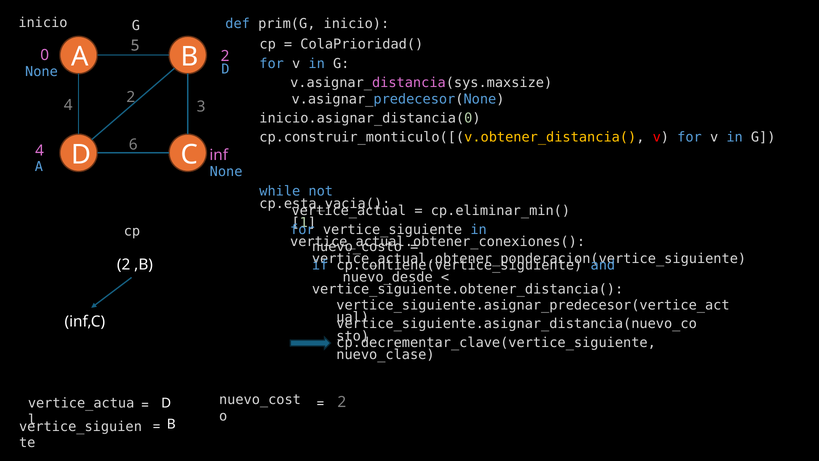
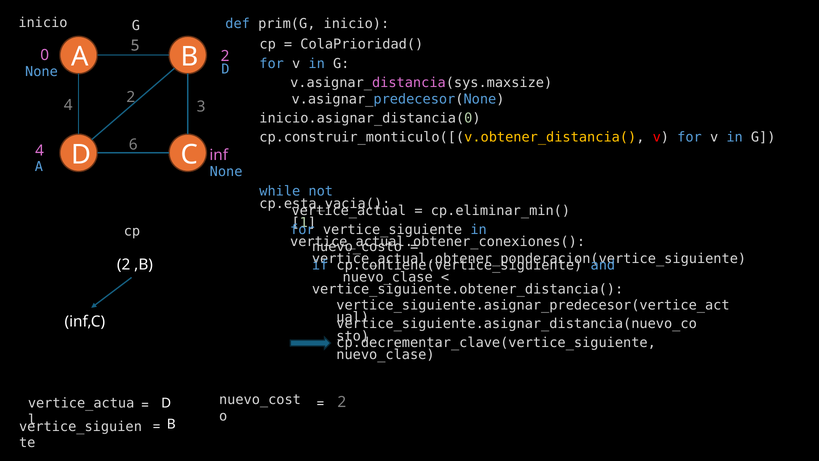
nuevo_desde at (388, 277): nuevo_desde -> nuevo_clase
